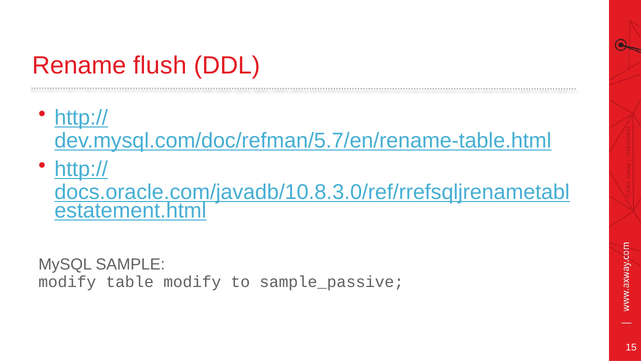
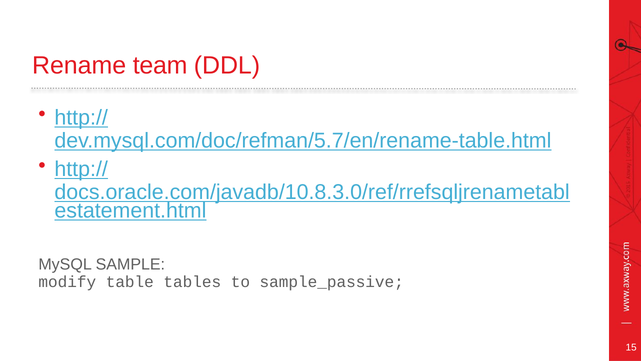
flush: flush -> team
table modify: modify -> tables
